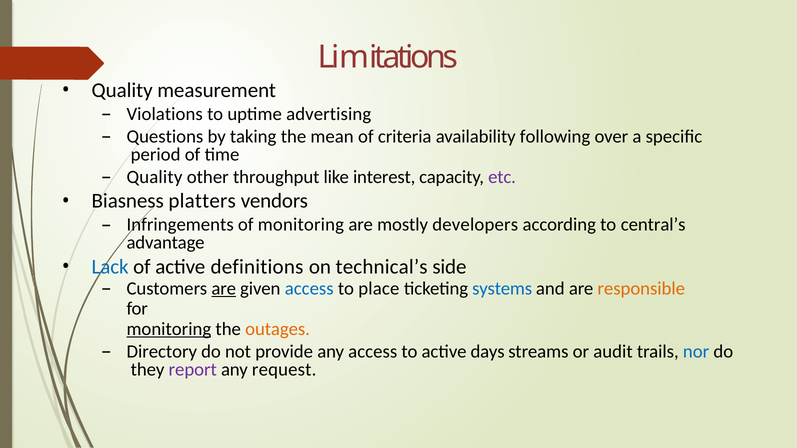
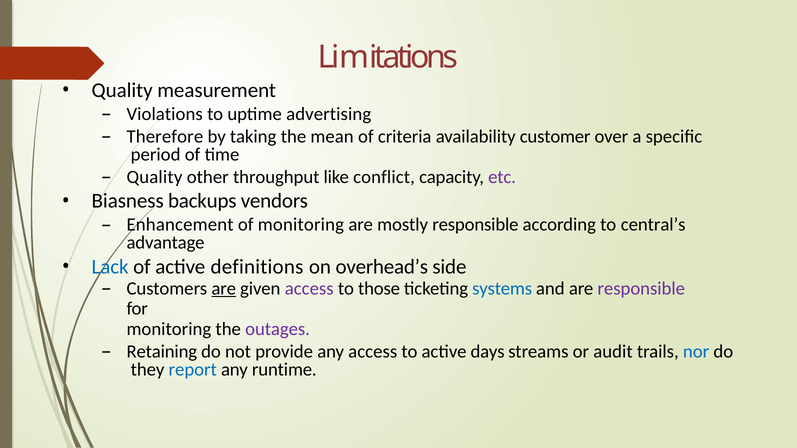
Questions: Questions -> Therefore
following: following -> customer
interest: interest -> conflict
platters: platters -> backups
Infringements: Infringements -> Enhancement
mostly developers: developers -> responsible
technical’s: technical’s -> overhead’s
access at (309, 289) colour: blue -> purple
place: place -> those
responsible at (641, 289) colour: orange -> purple
monitoring at (169, 329) underline: present -> none
outages colour: orange -> purple
Directory: Directory -> Retaining
report colour: purple -> blue
request: request -> runtime
